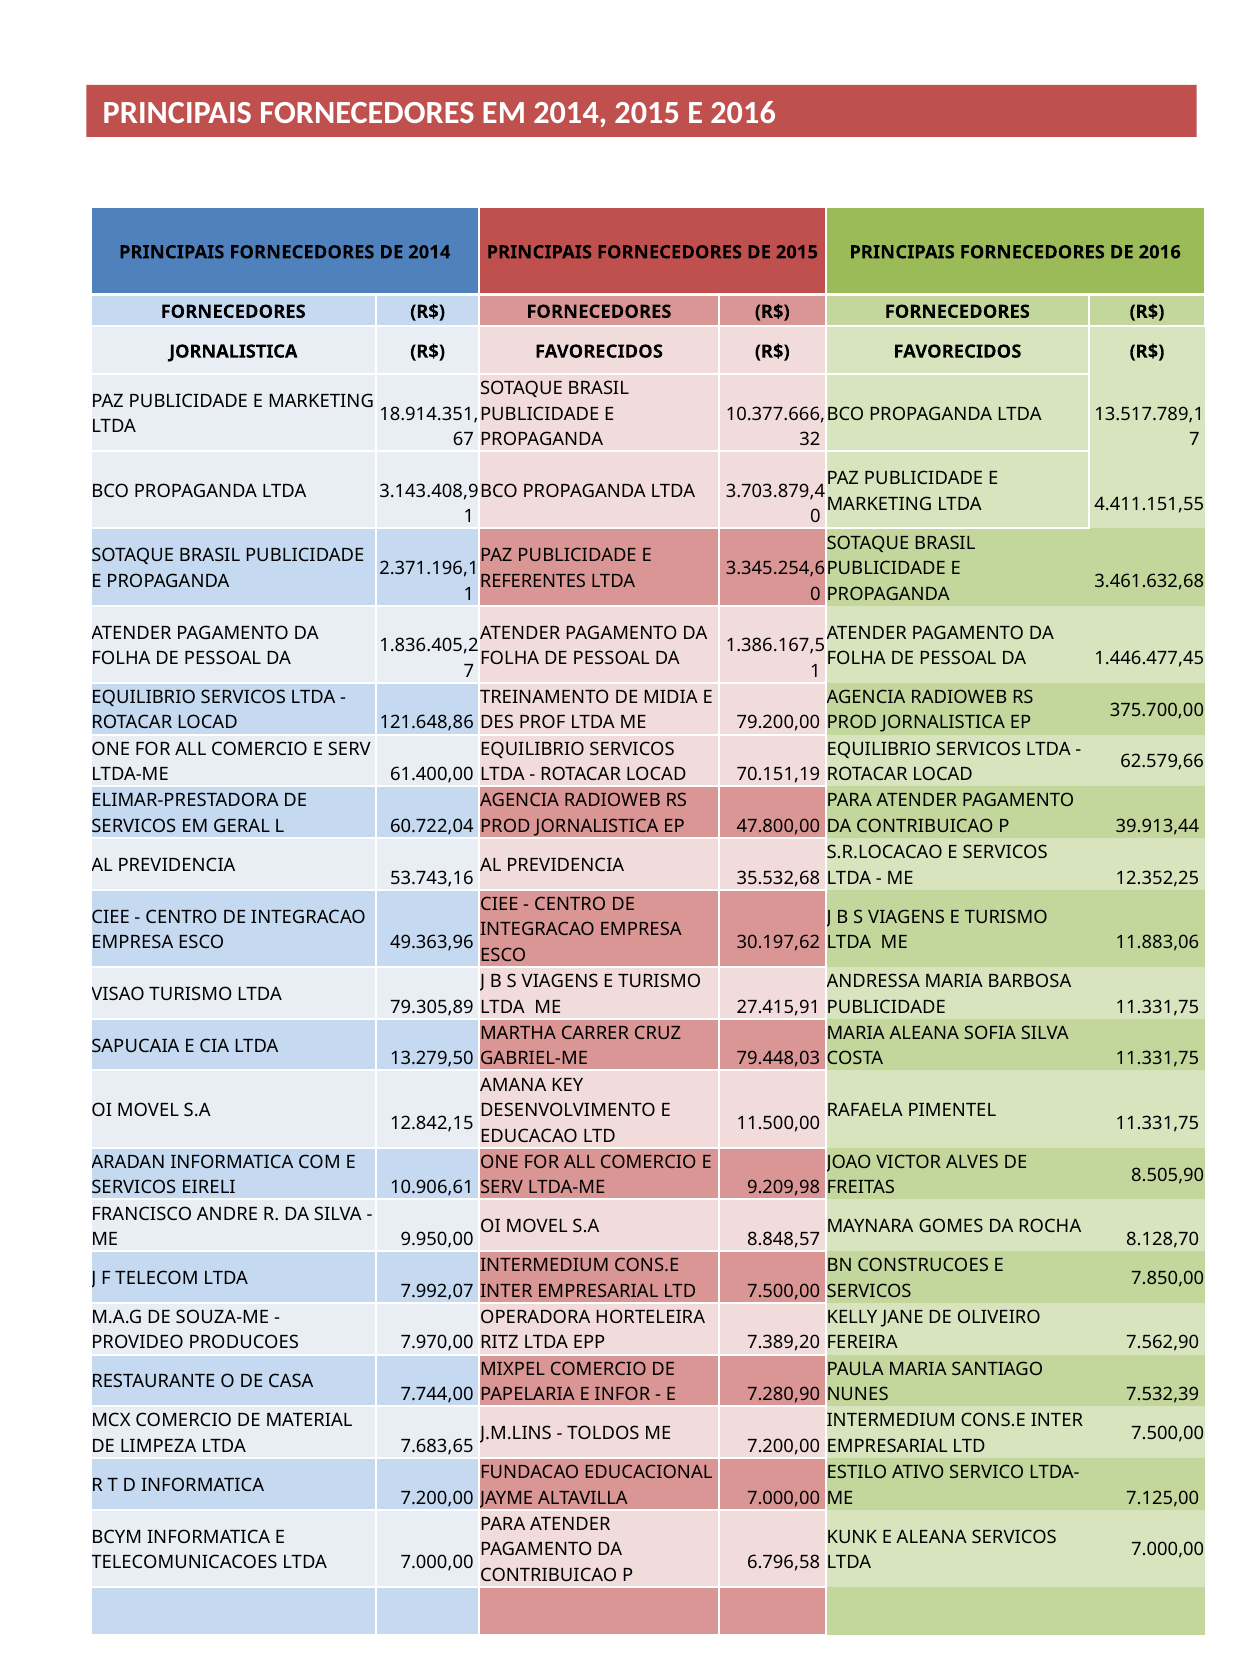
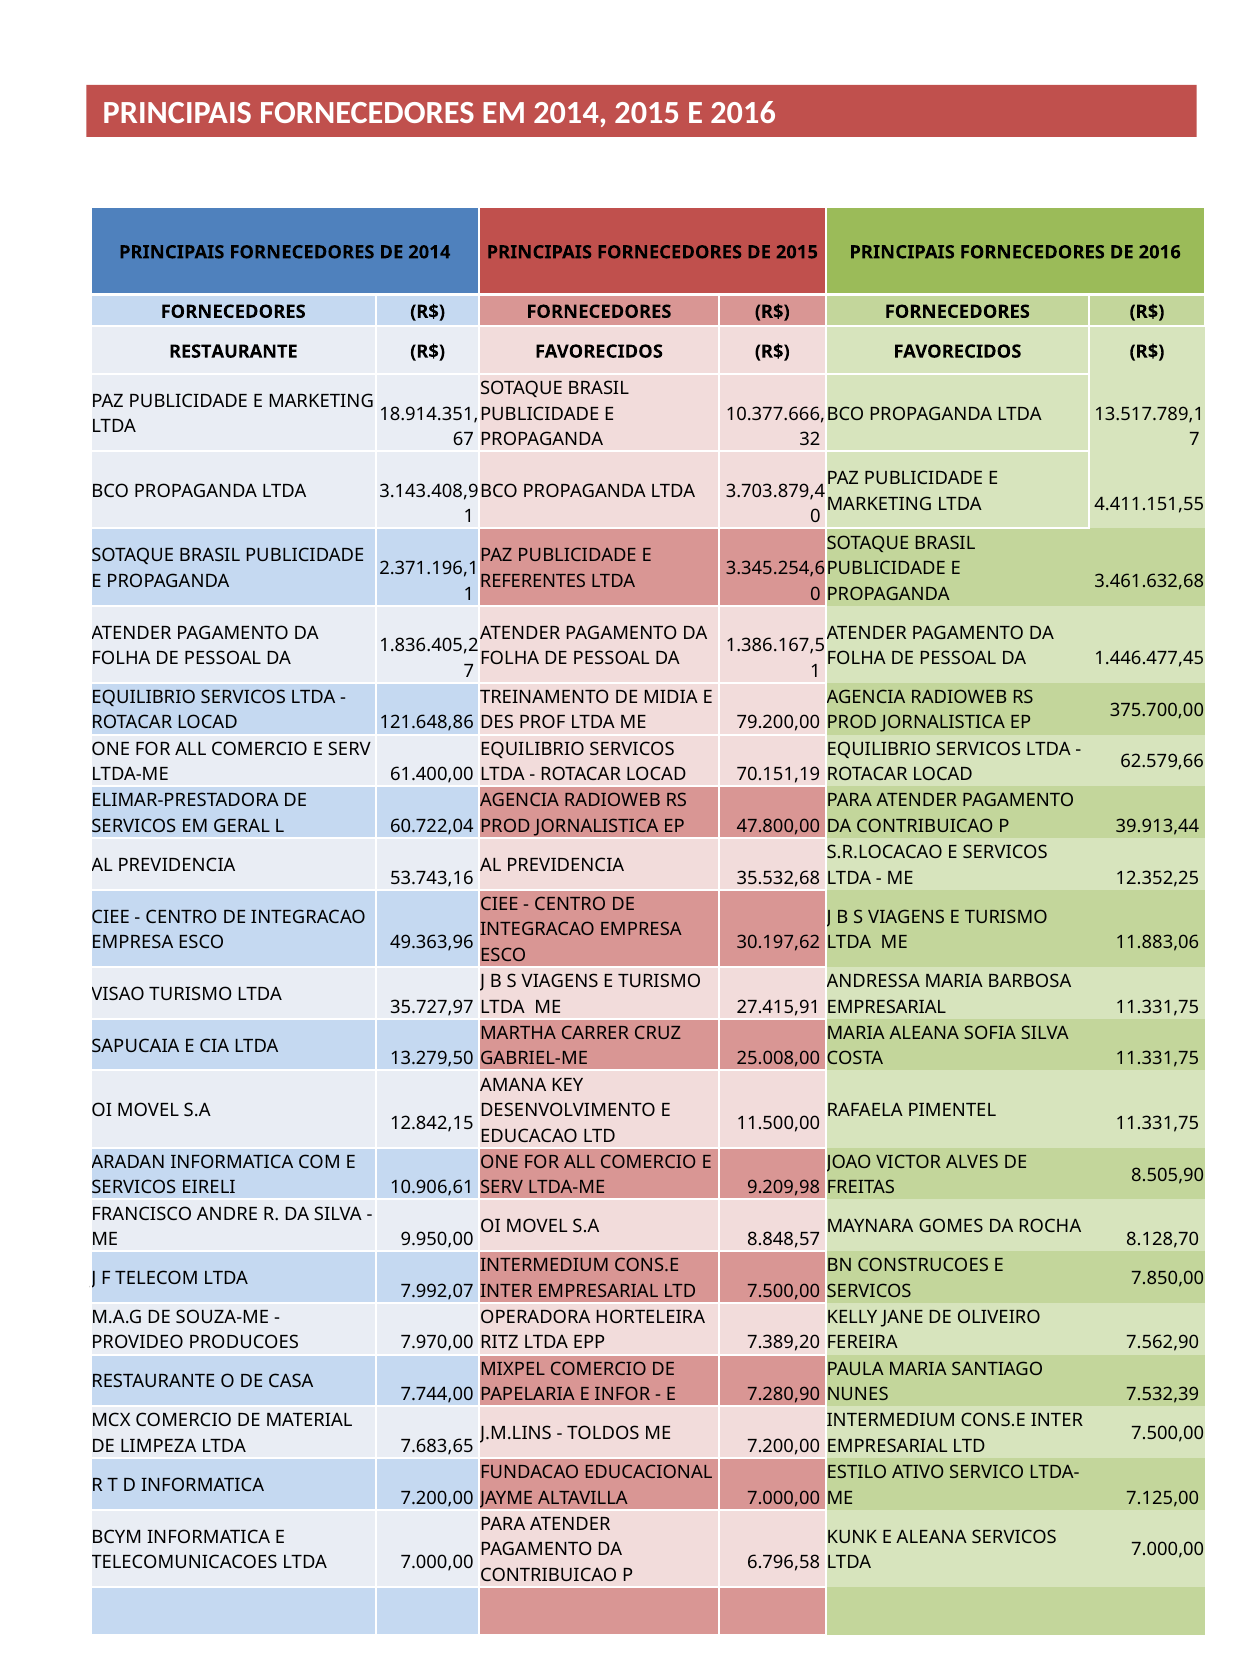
JORNALISTICA at (233, 352): JORNALISTICA -> RESTAURANTE
79.305,89: 79.305,89 -> 35.727,97
PUBLICIDADE at (886, 1007): PUBLICIDADE -> EMPRESARIAL
79.448,03: 79.448,03 -> 25.008,00
